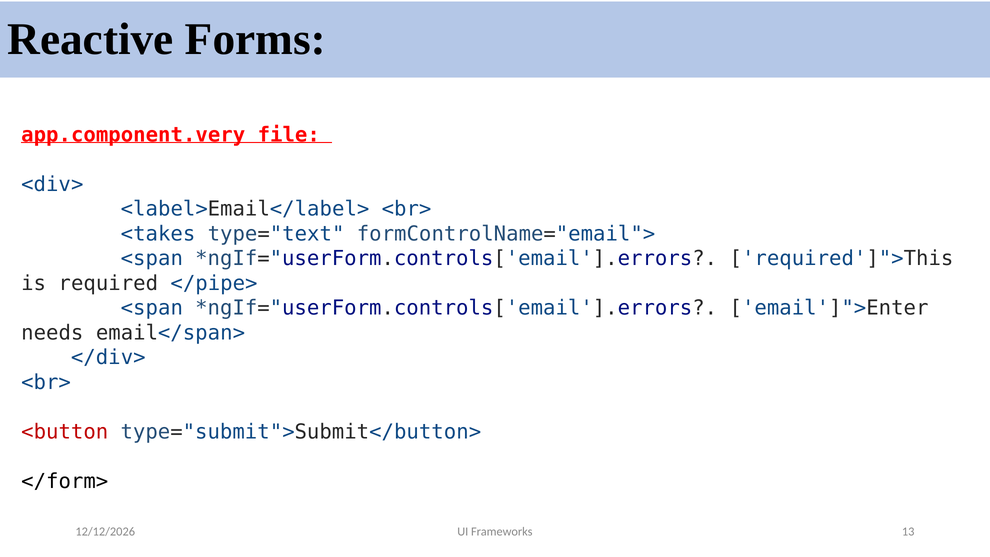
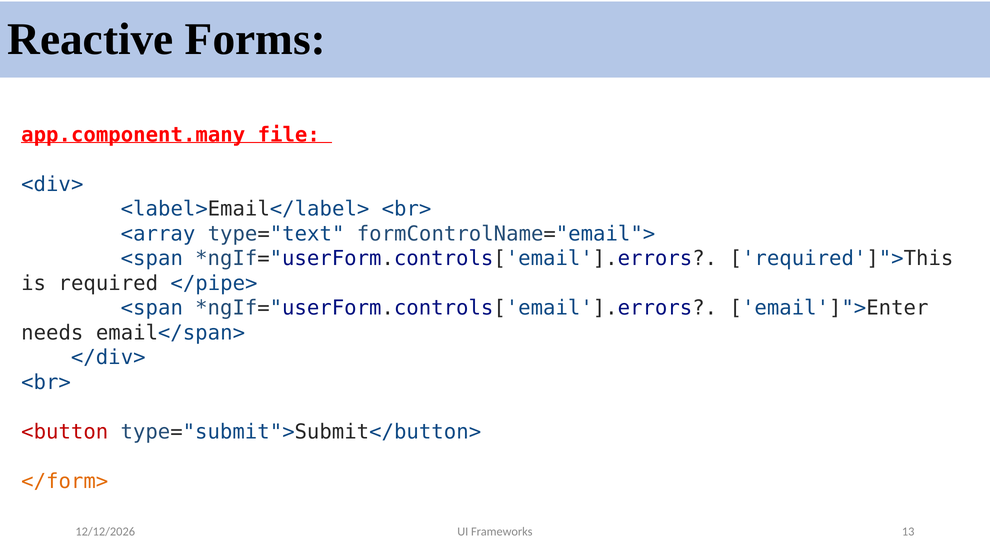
app.component.very: app.component.very -> app.component.many
<takes: <takes -> <array
</form> colour: black -> orange
